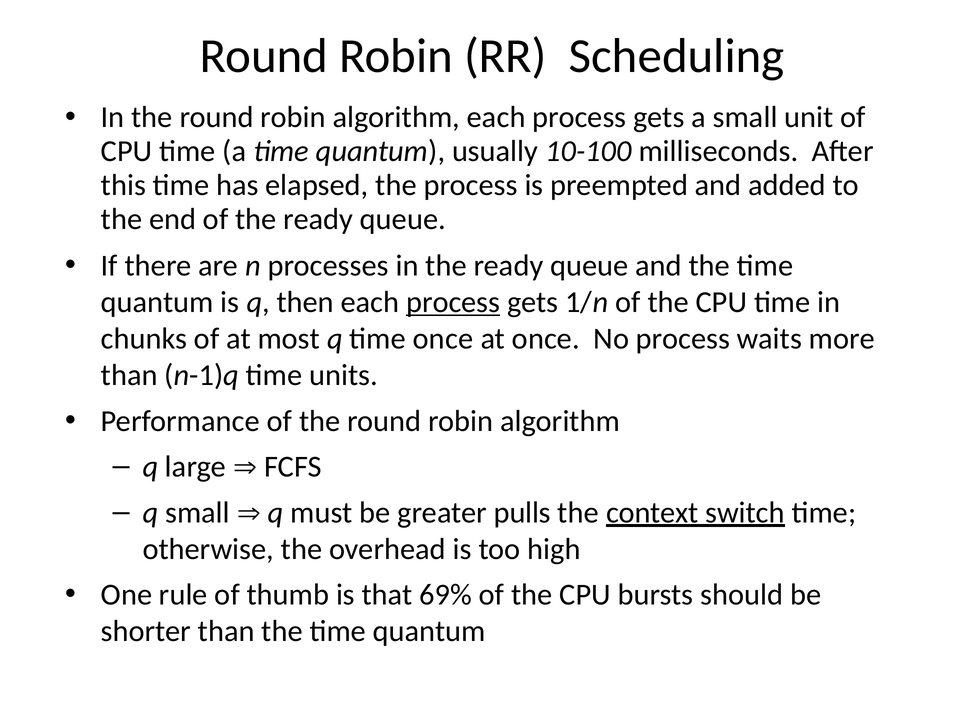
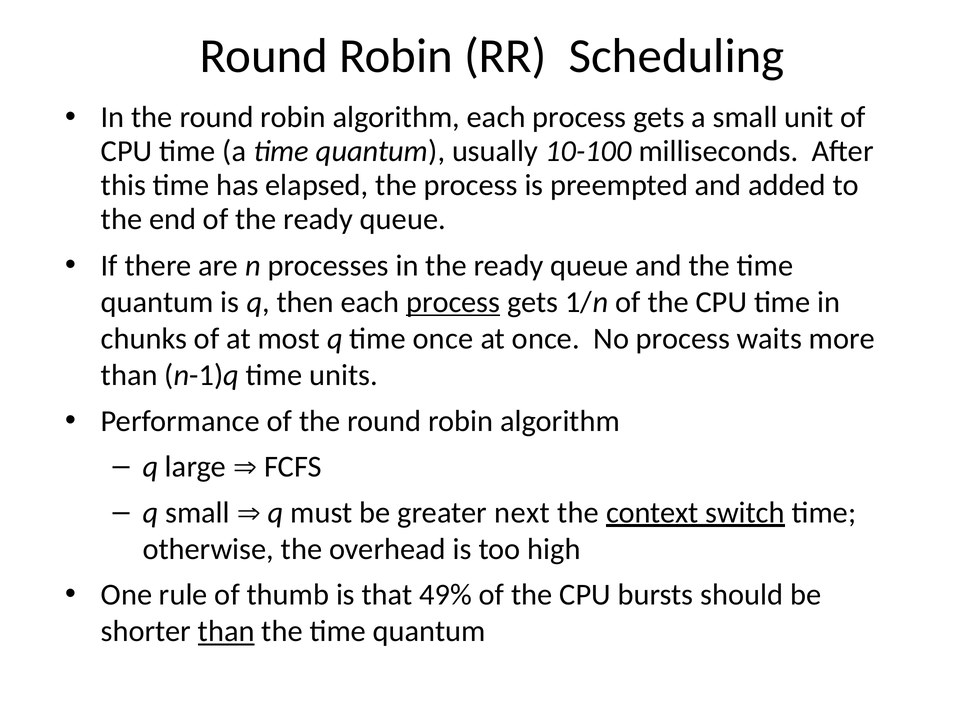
pulls: pulls -> next
69%: 69% -> 49%
than at (226, 631) underline: none -> present
